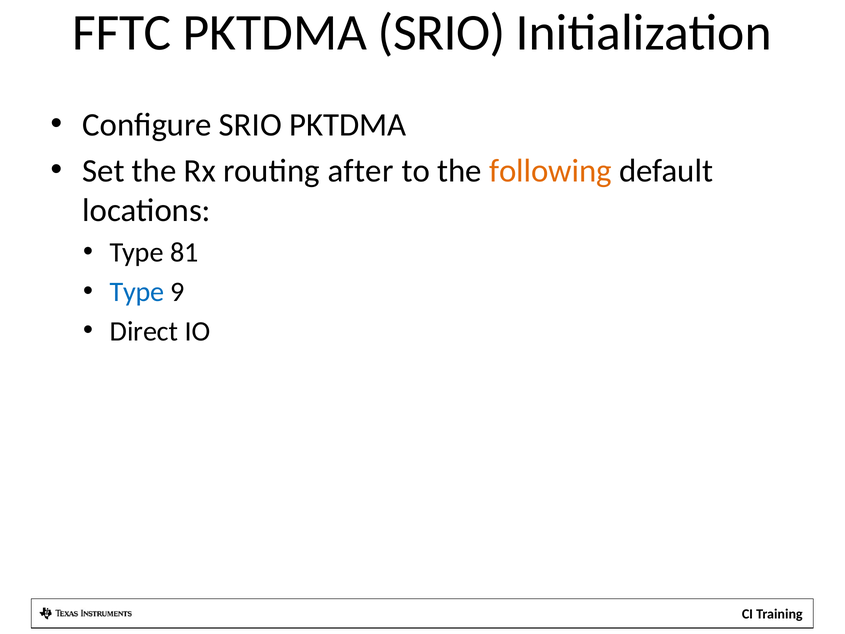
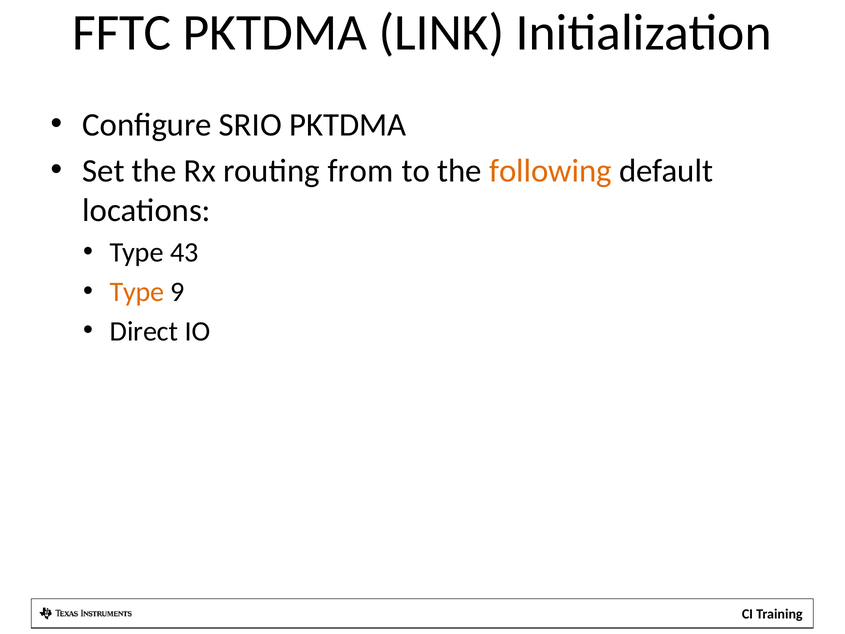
PKTDMA SRIO: SRIO -> LINK
after: after -> from
81: 81 -> 43
Type at (137, 292) colour: blue -> orange
